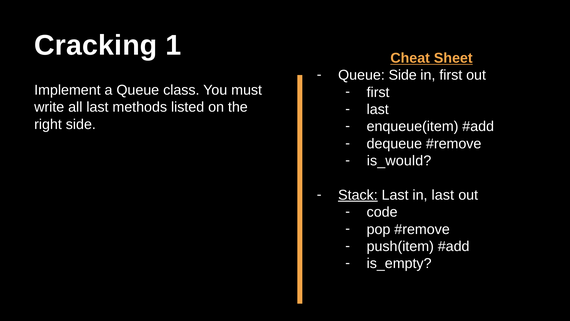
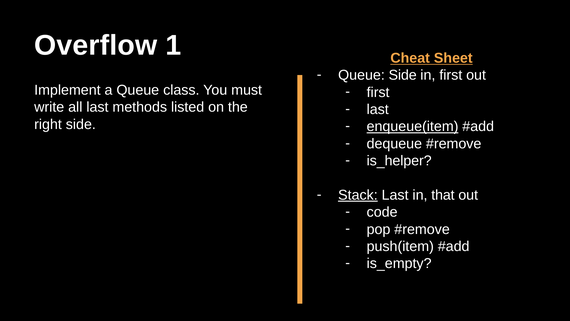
Cracking: Cracking -> Overflow
enqueue(item underline: none -> present
is_would: is_would -> is_helper
in last: last -> that
